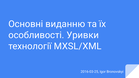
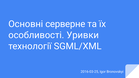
виданню: виданню -> серверне
MXSL/XML: MXSL/XML -> SGML/XML
